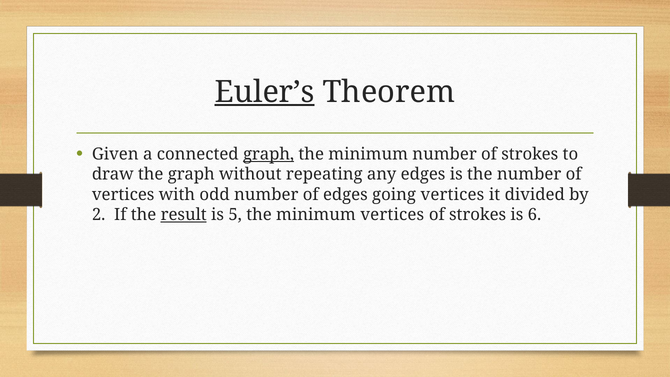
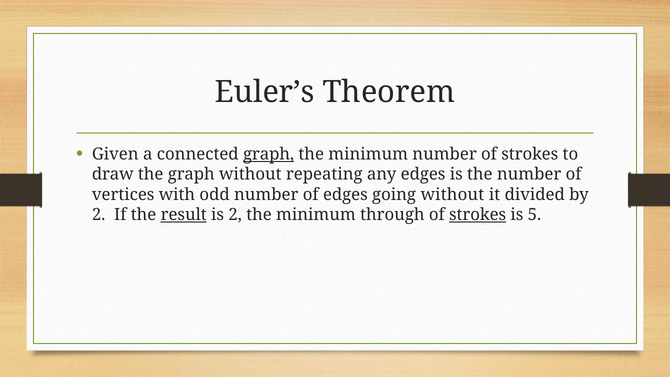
Euler’s underline: present -> none
going vertices: vertices -> without
is 5: 5 -> 2
minimum vertices: vertices -> through
strokes at (478, 215) underline: none -> present
6: 6 -> 5
